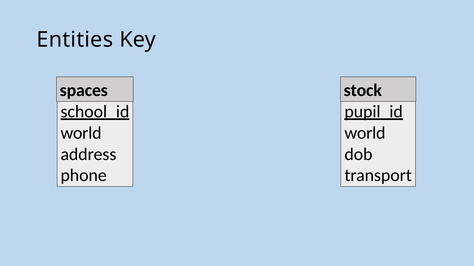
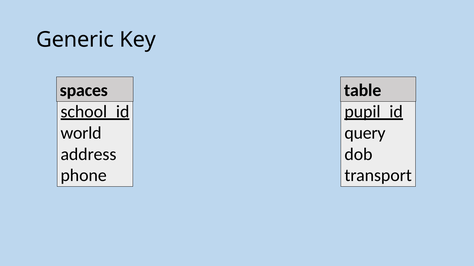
Entities: Entities -> Generic
stock: stock -> table
world at (365, 133): world -> query
